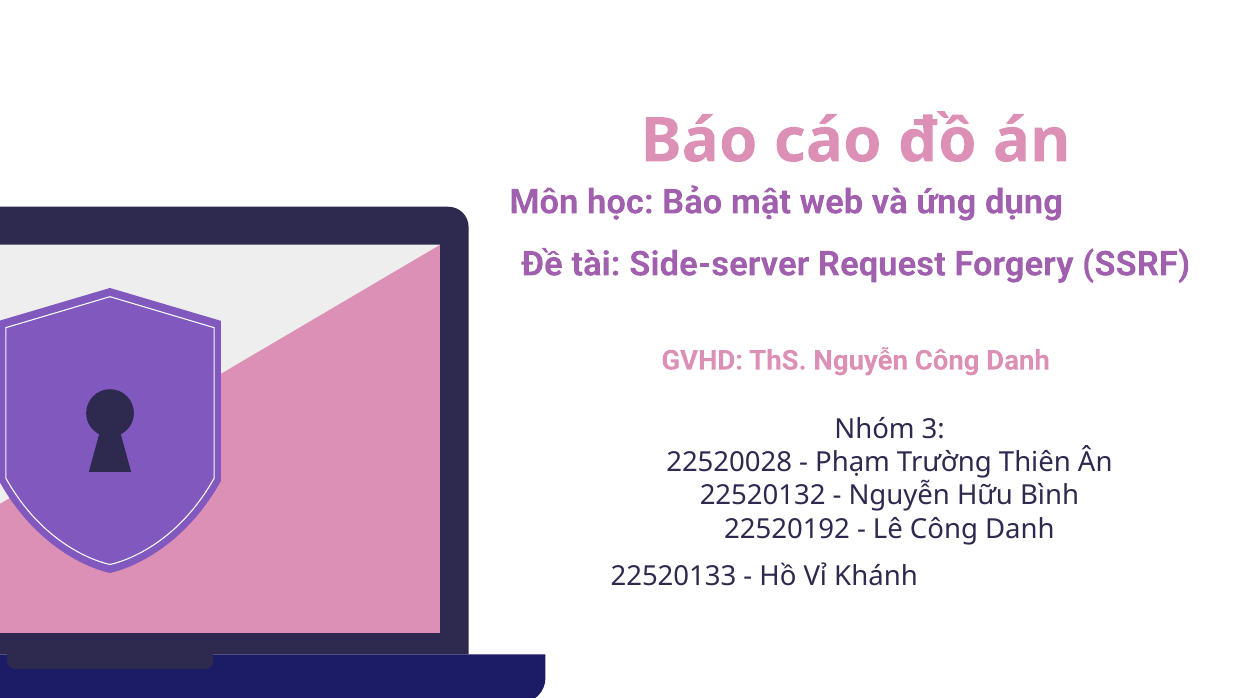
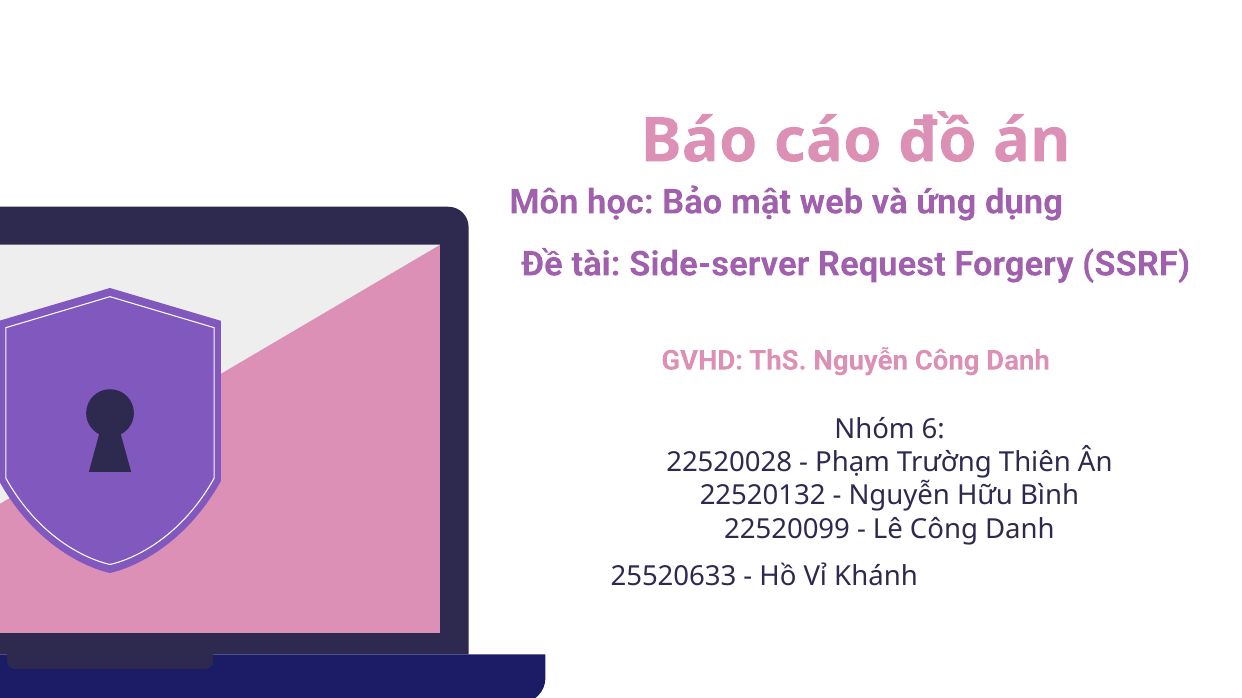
3: 3 -> 6
22520192: 22520192 -> 22520099
22520133: 22520133 -> 25520633
